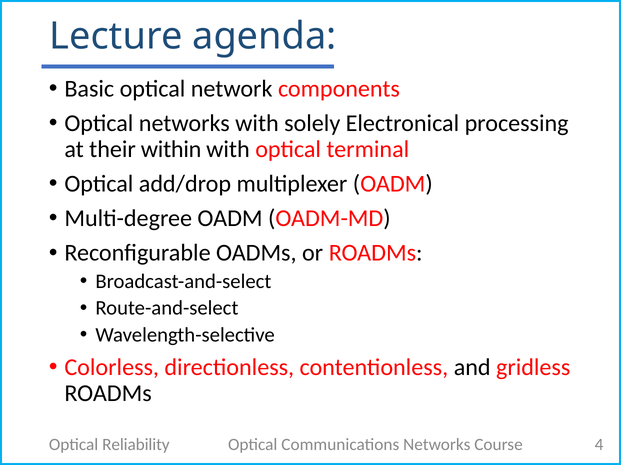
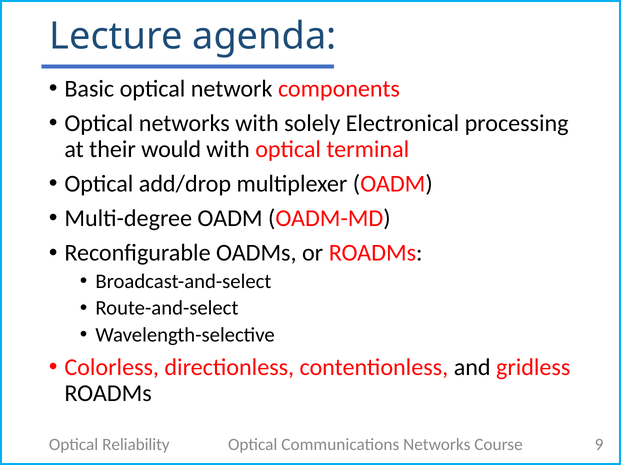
within: within -> would
4: 4 -> 9
